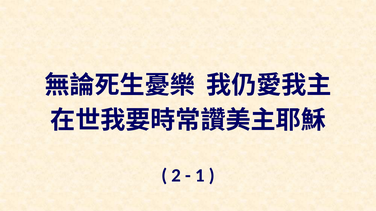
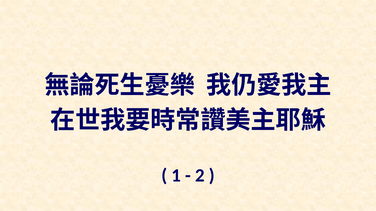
2: 2 -> 1
1: 1 -> 2
